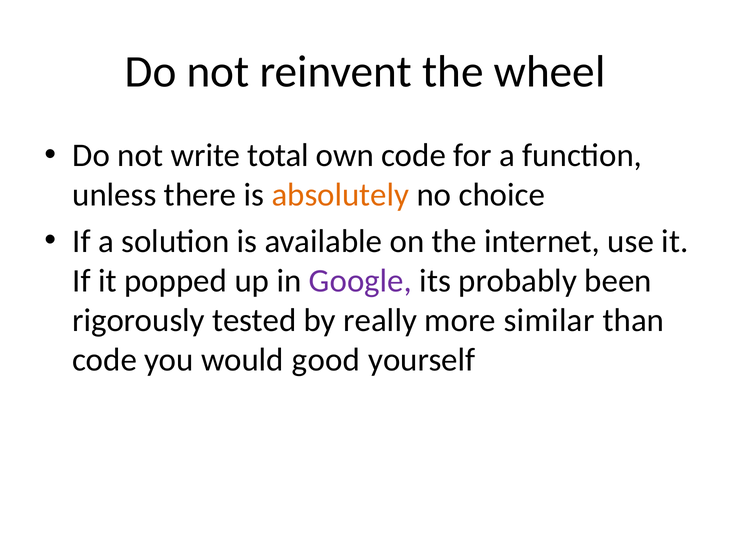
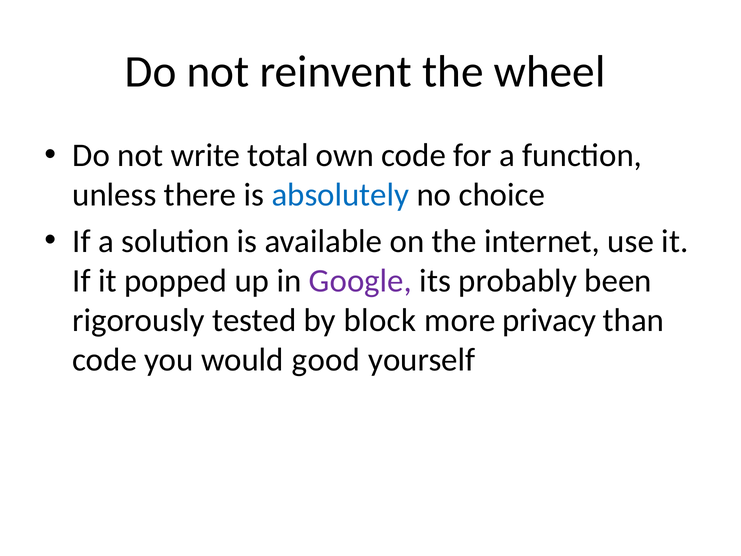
absolutely colour: orange -> blue
really: really -> block
similar: similar -> privacy
